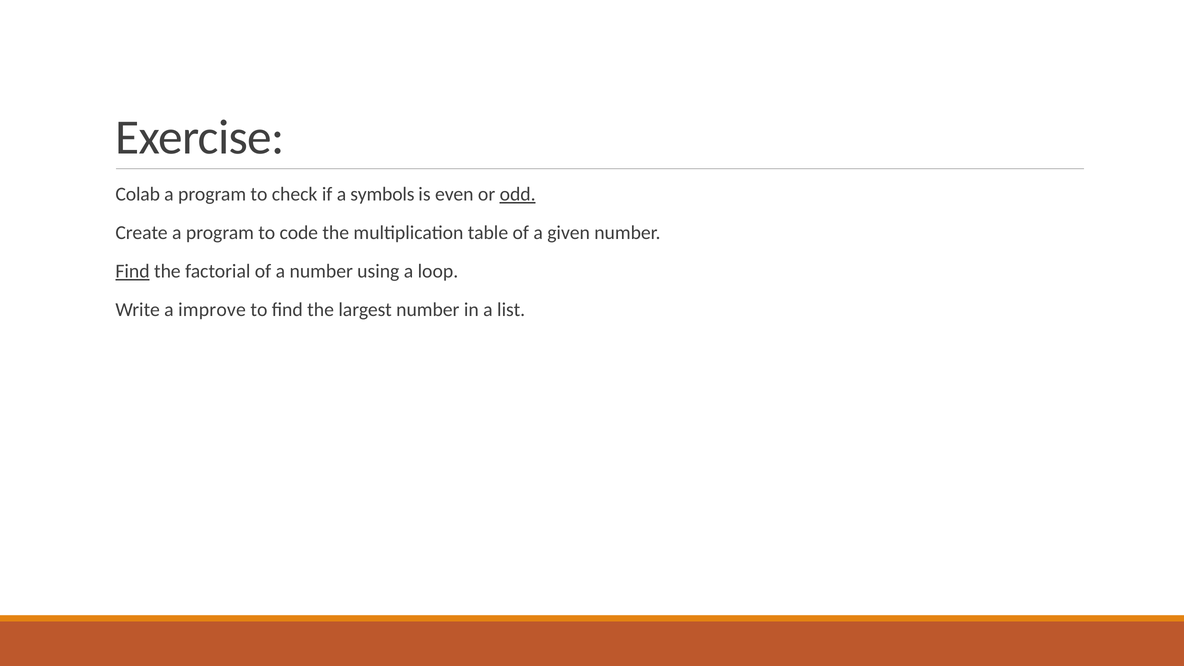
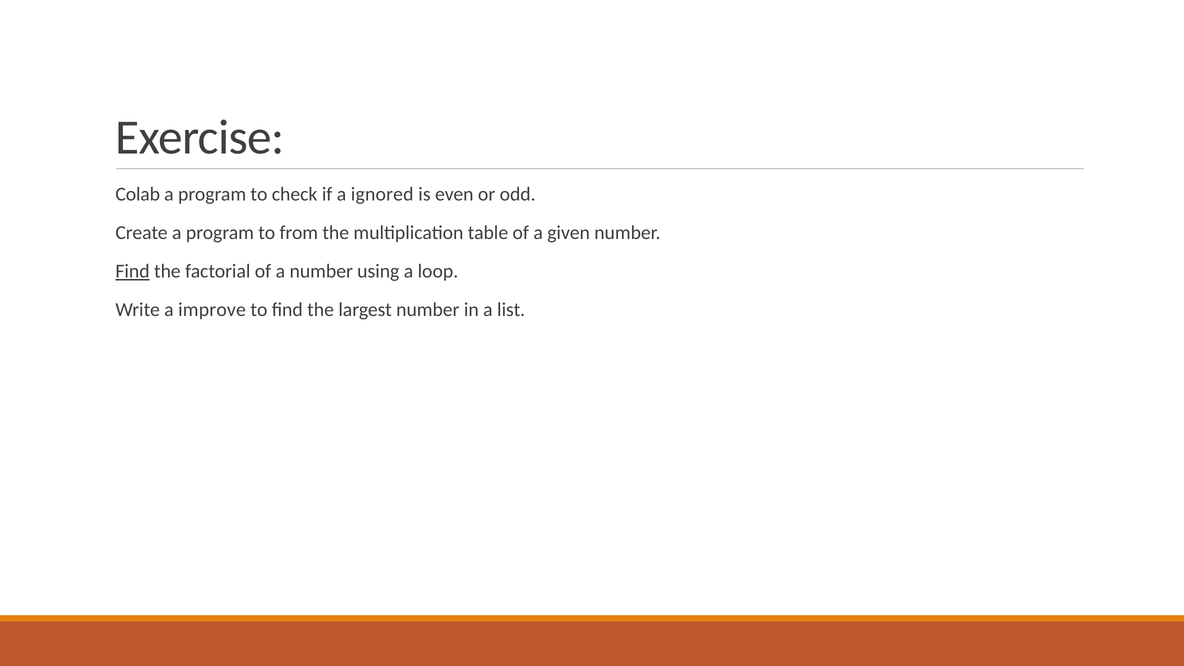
symbols: symbols -> ignored
odd underline: present -> none
code: code -> from
